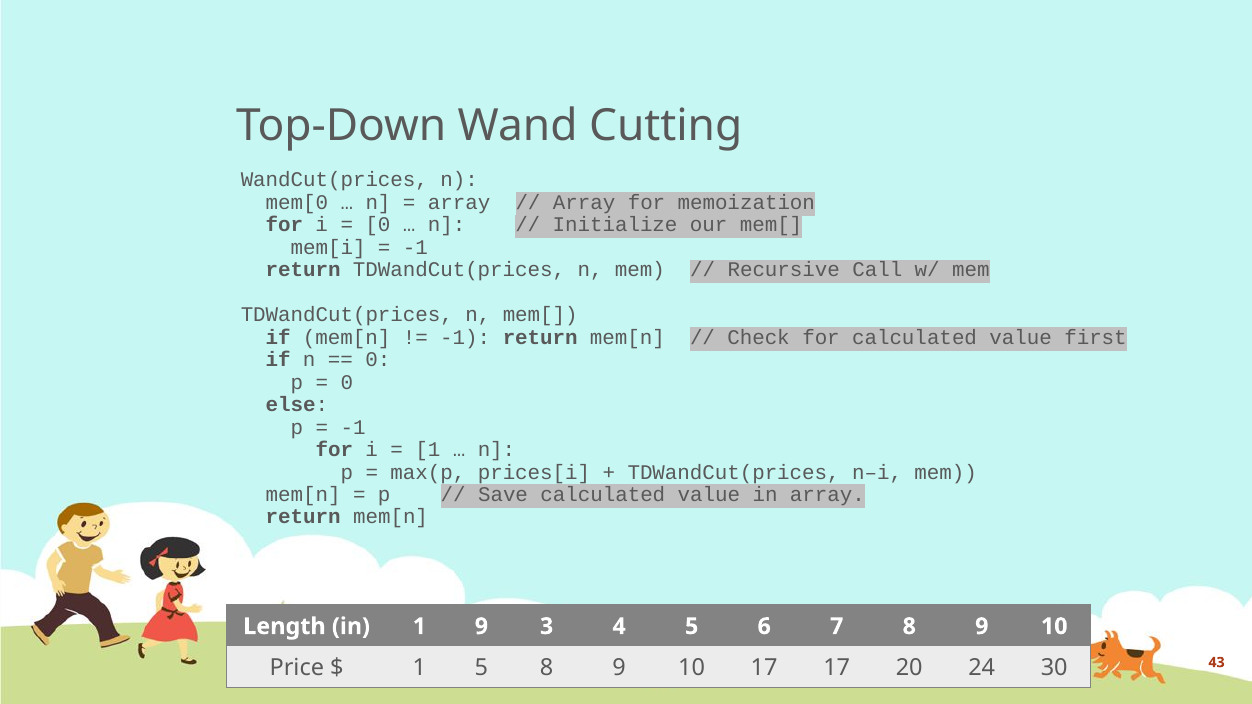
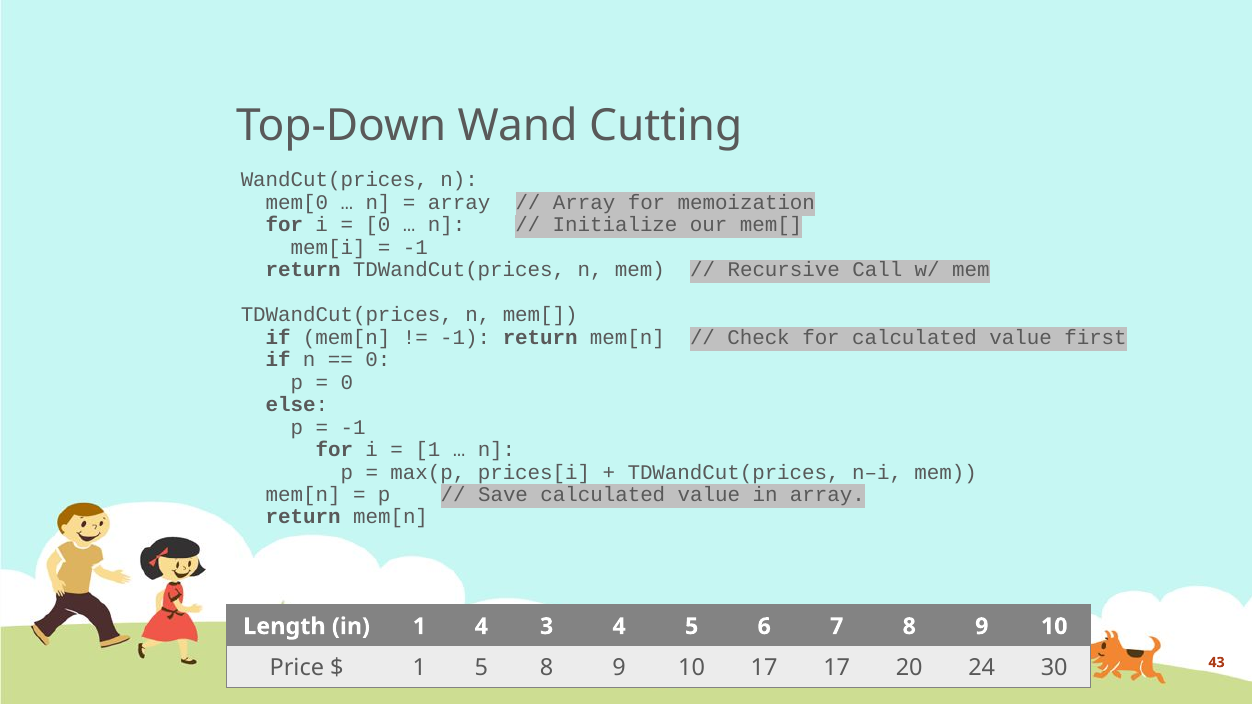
1 9: 9 -> 4
